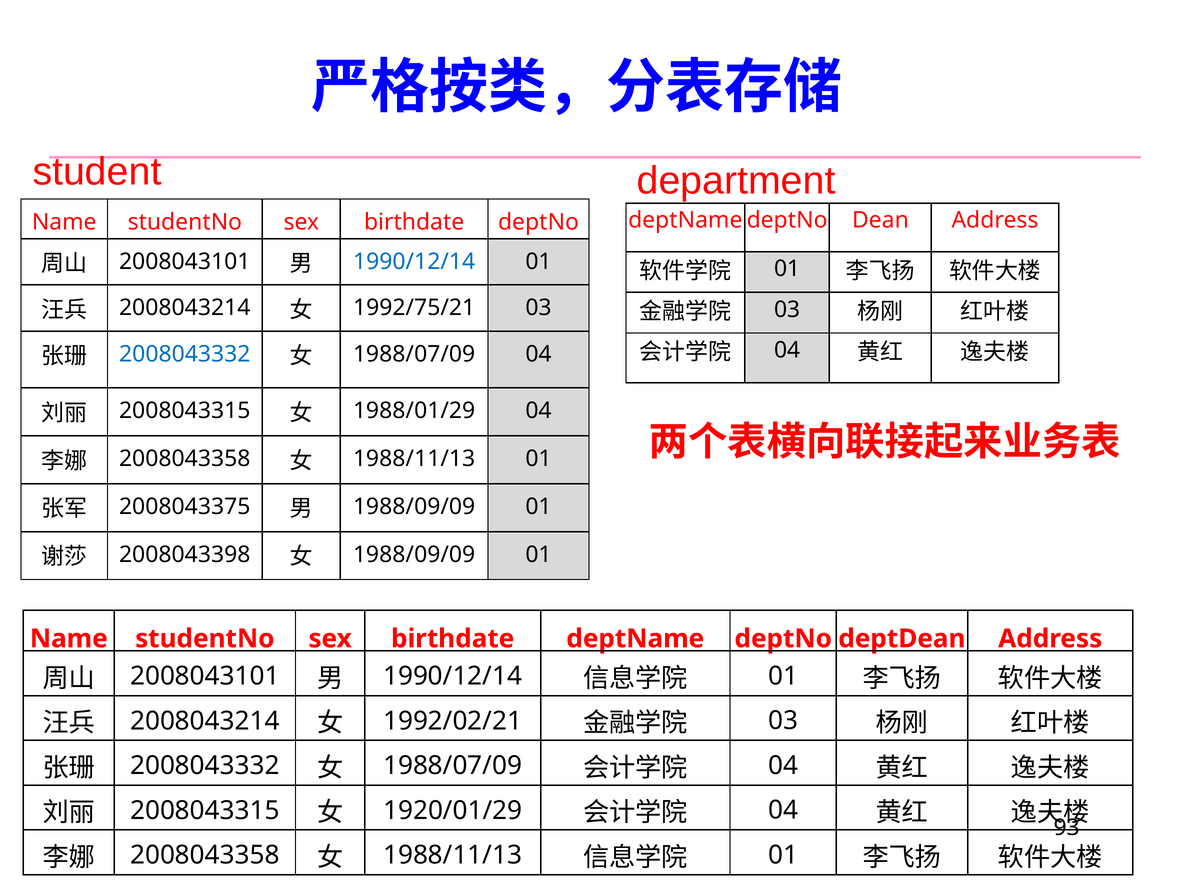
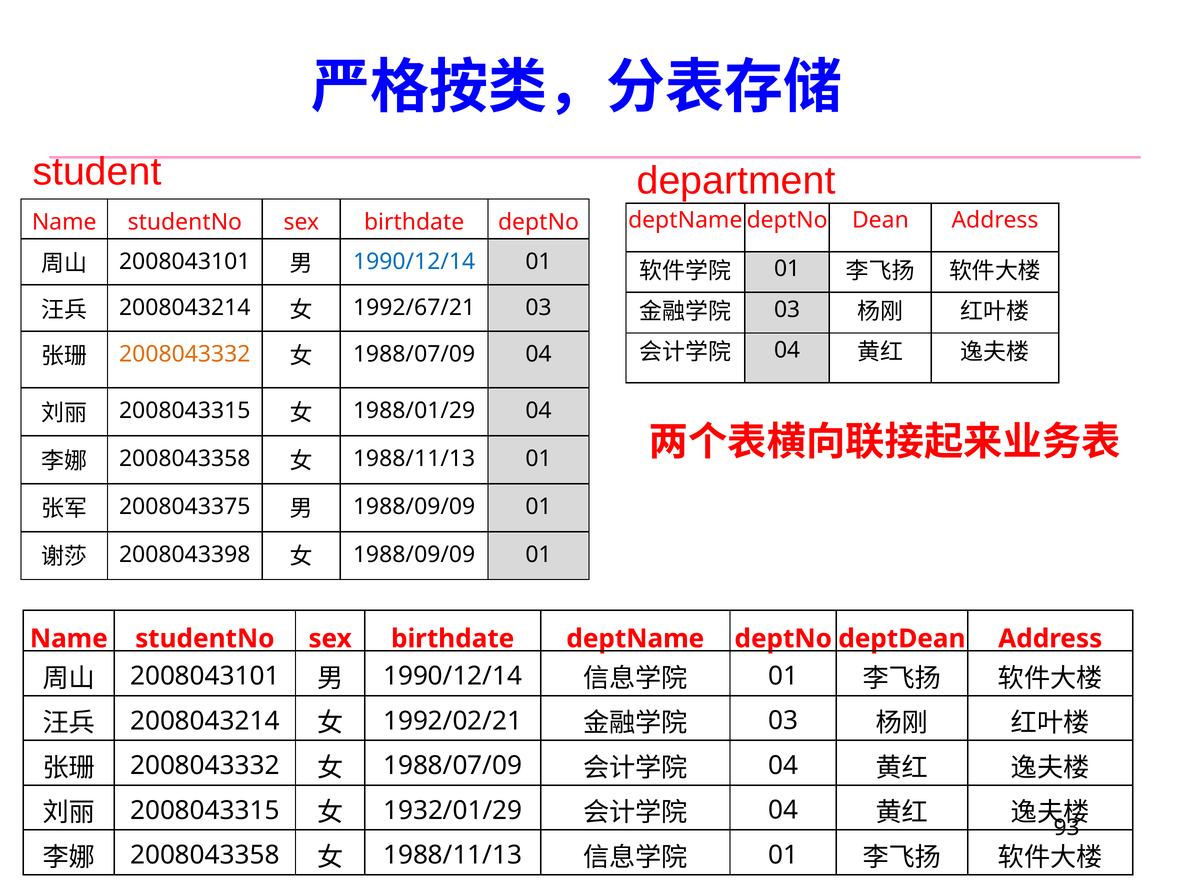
1992/75/21: 1992/75/21 -> 1992/67/21
2008043332 at (185, 354) colour: blue -> orange
1920/01/29: 1920/01/29 -> 1932/01/29
